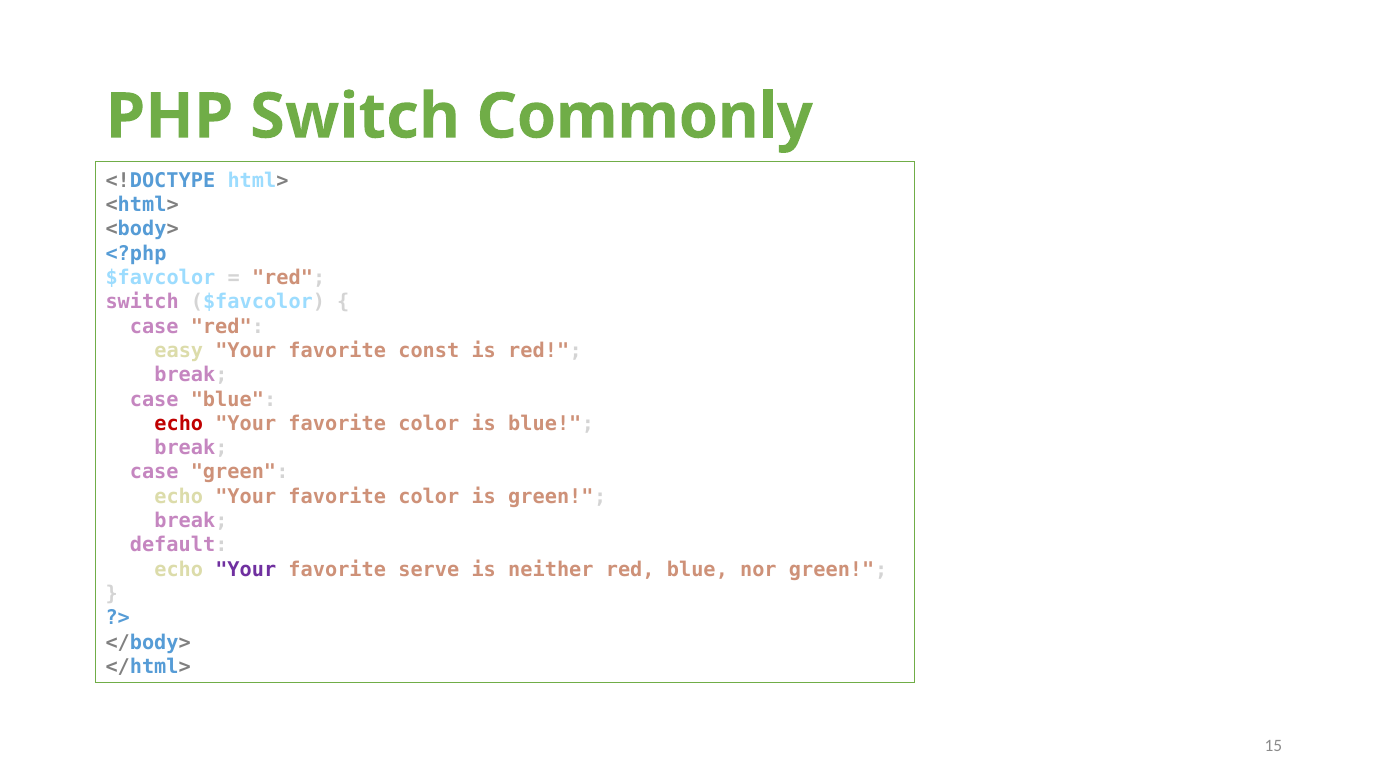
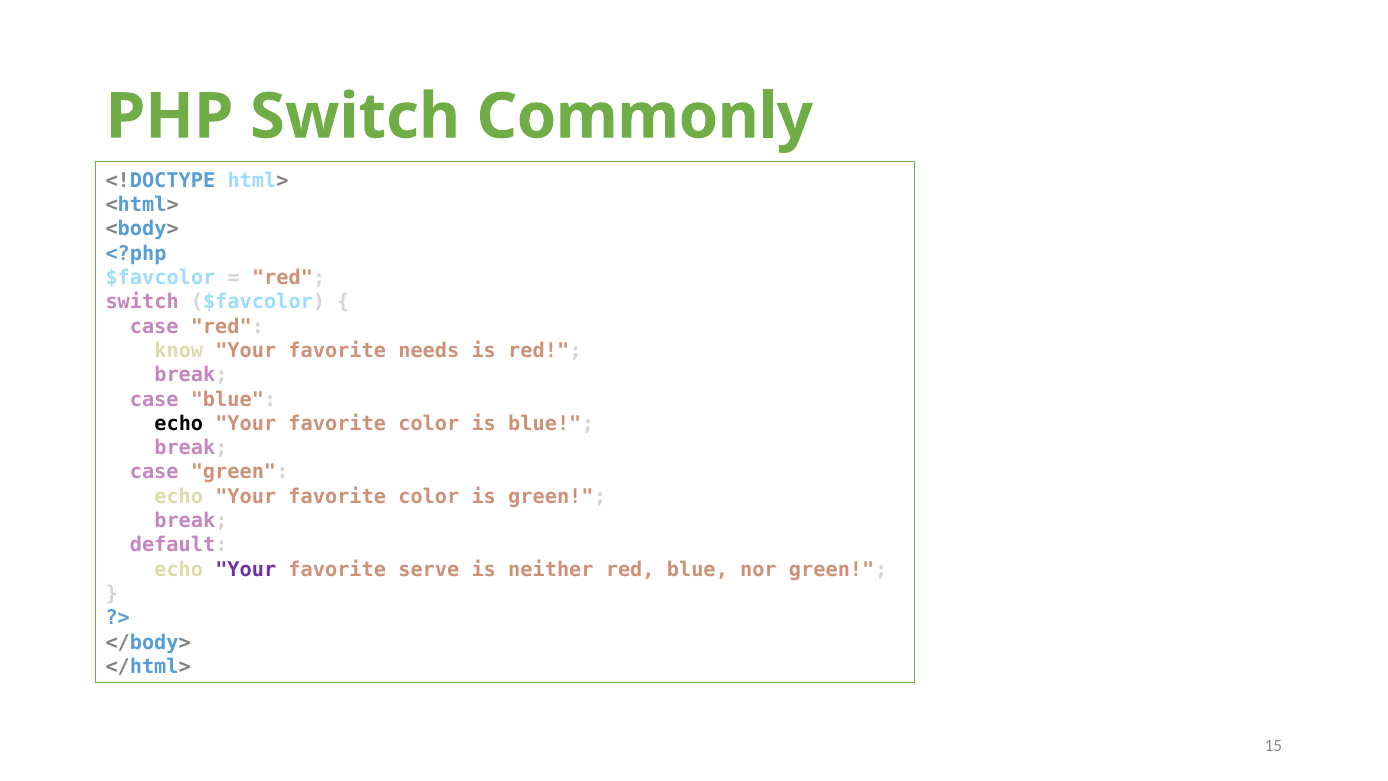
easy: easy -> know
const: const -> needs
echo at (179, 424) colour: red -> black
